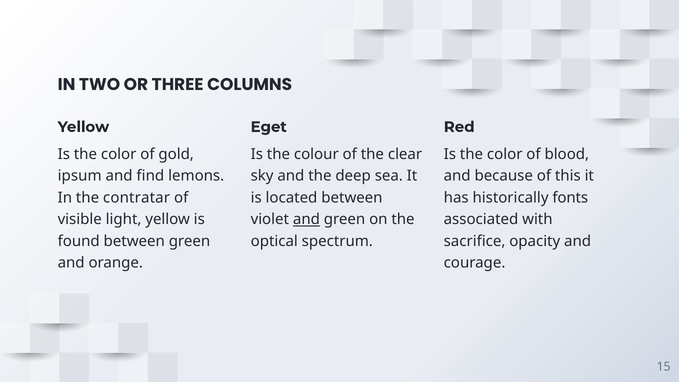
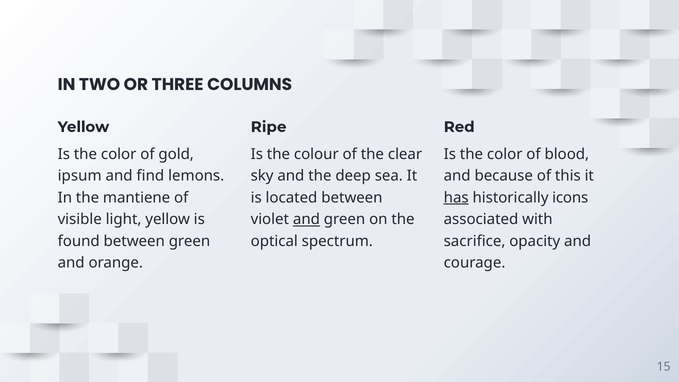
Eget: Eget -> Ripe
contratar: contratar -> mantiene
has underline: none -> present
fonts: fonts -> icons
